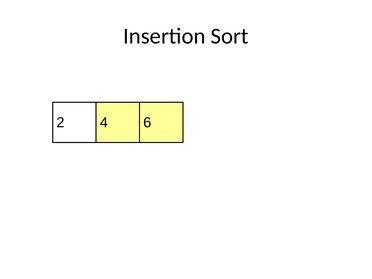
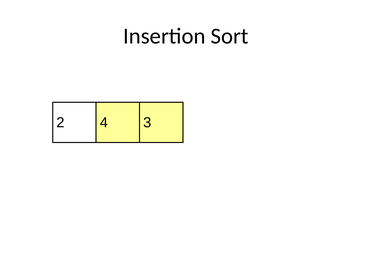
6: 6 -> 3
